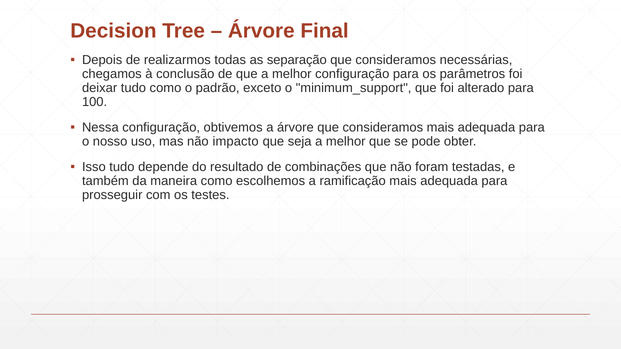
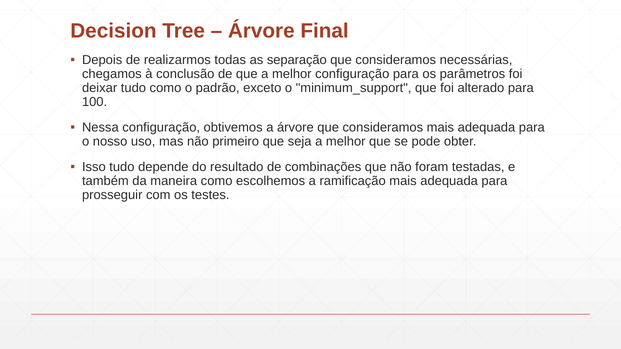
impacto: impacto -> primeiro
